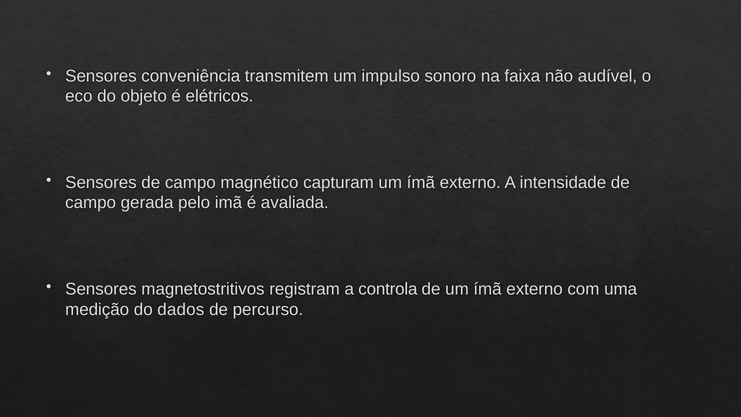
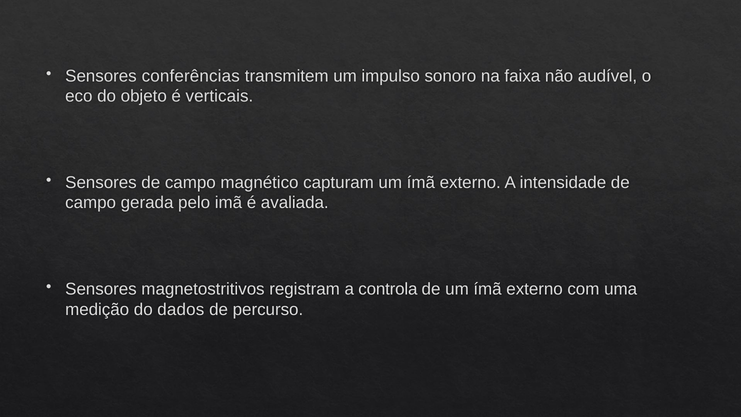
conveniência: conveniência -> conferências
elétricos: elétricos -> verticais
